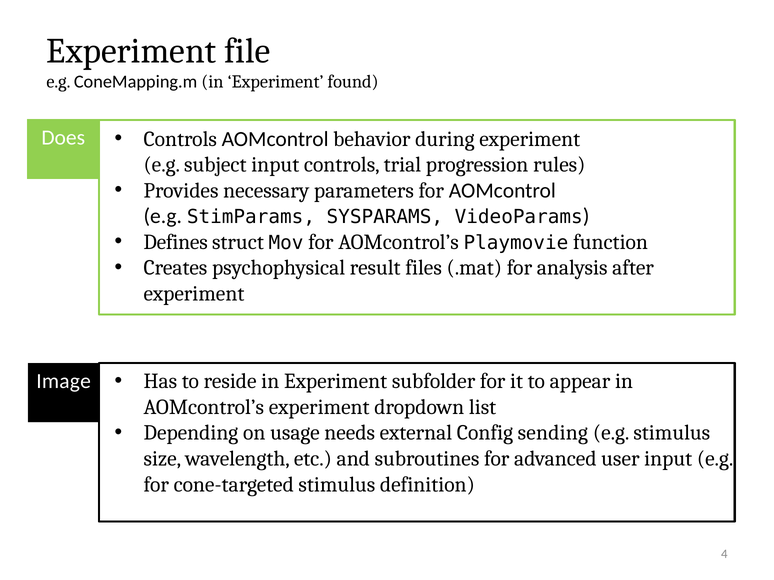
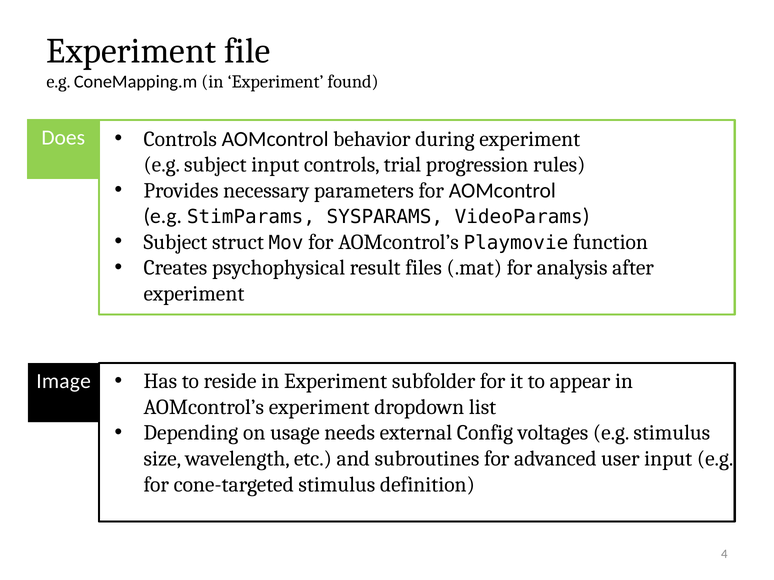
Defines at (176, 242): Defines -> Subject
sending: sending -> voltages
